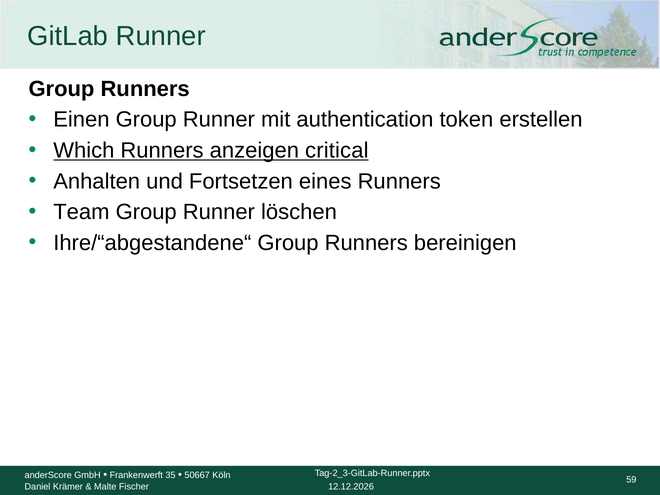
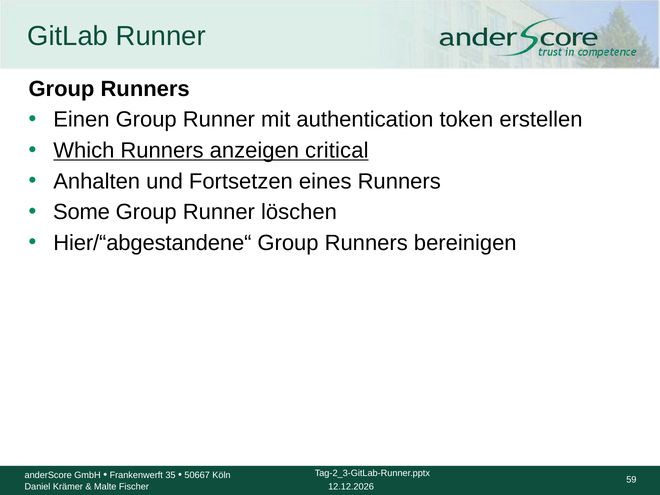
Team: Team -> Some
Ihre/“abgestandene“: Ihre/“abgestandene“ -> Hier/“abgestandene“
